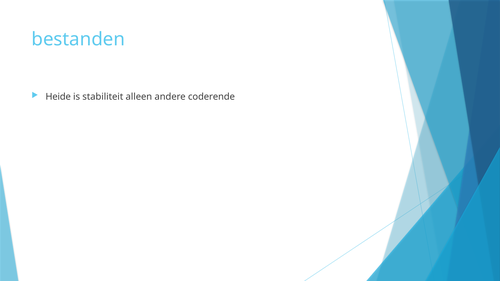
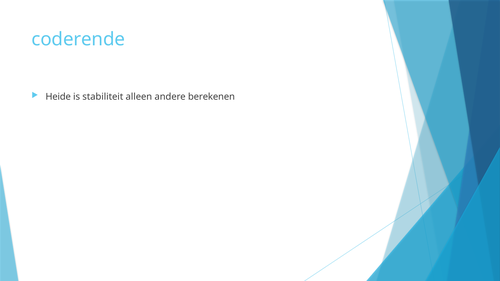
bestanden: bestanden -> coderende
coderende: coderende -> berekenen
